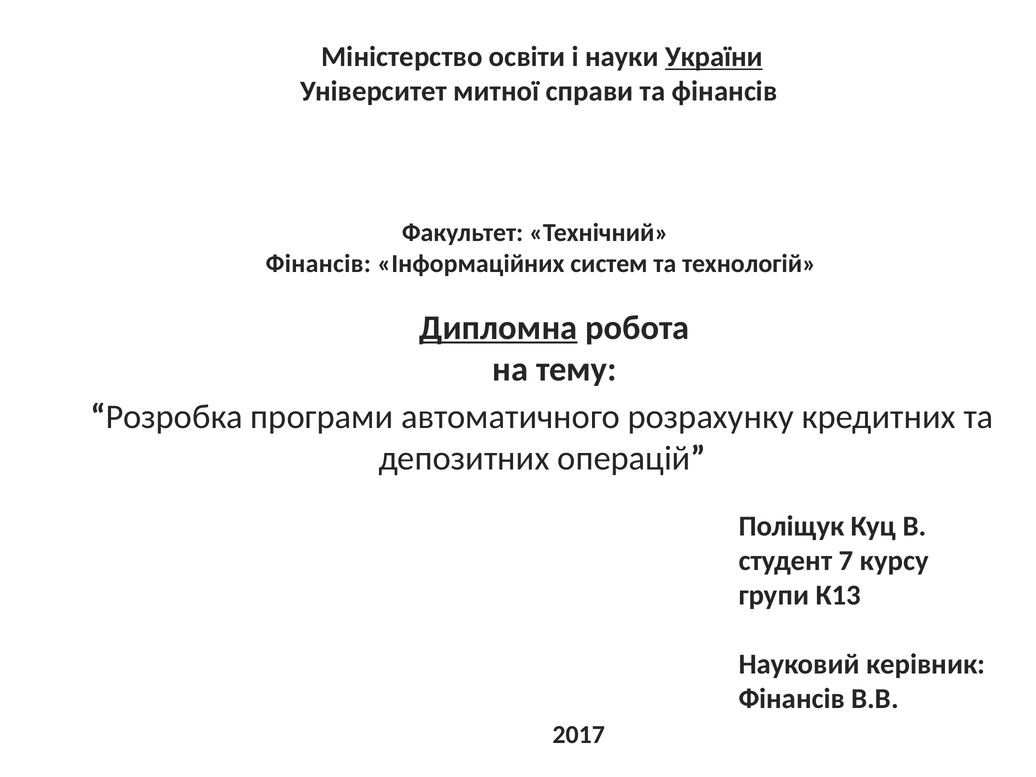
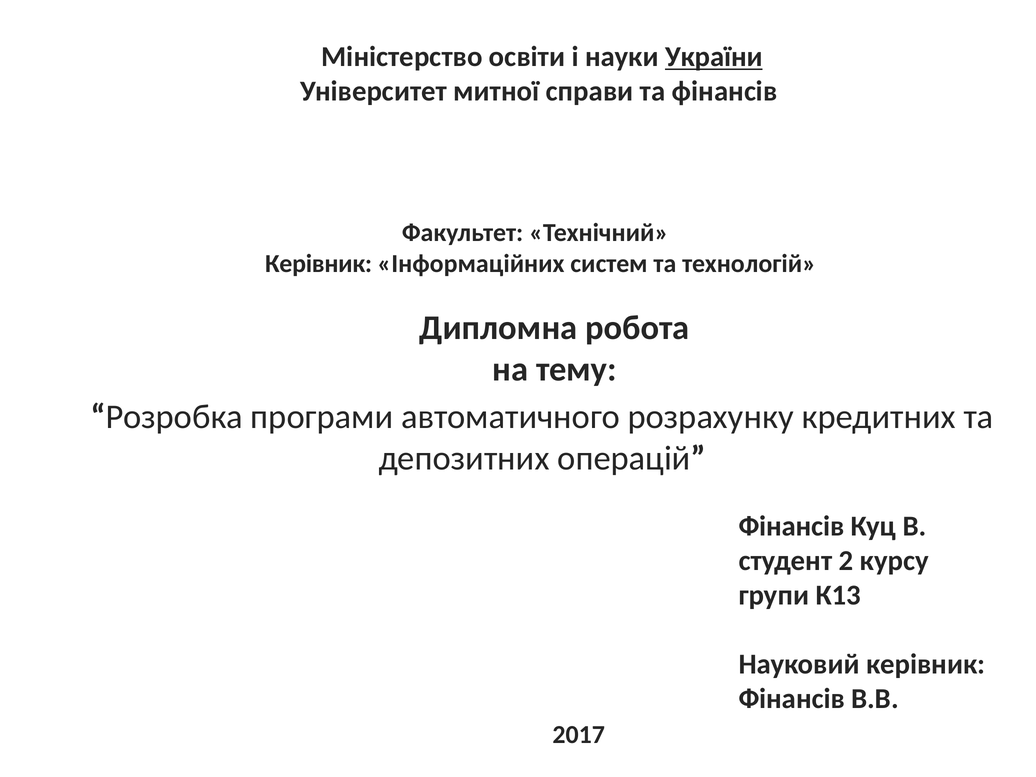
Фінансів at (318, 264): Фінансів -> Керівник
Дипломна underline: present -> none
Поліщук at (791, 526): Поліщук -> Фінансів
7: 7 -> 2
